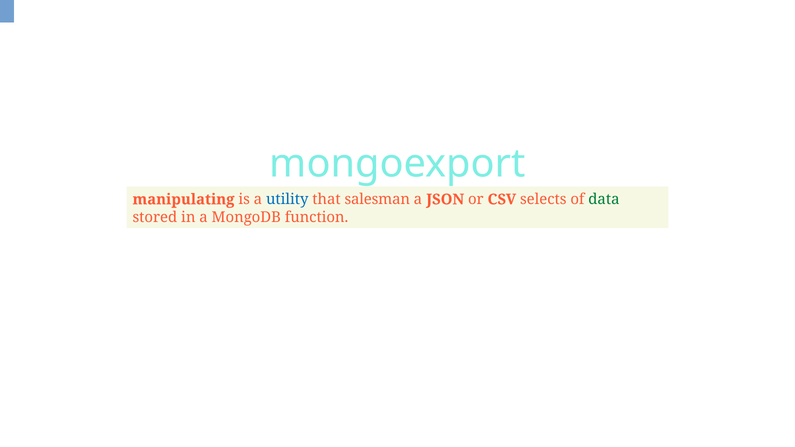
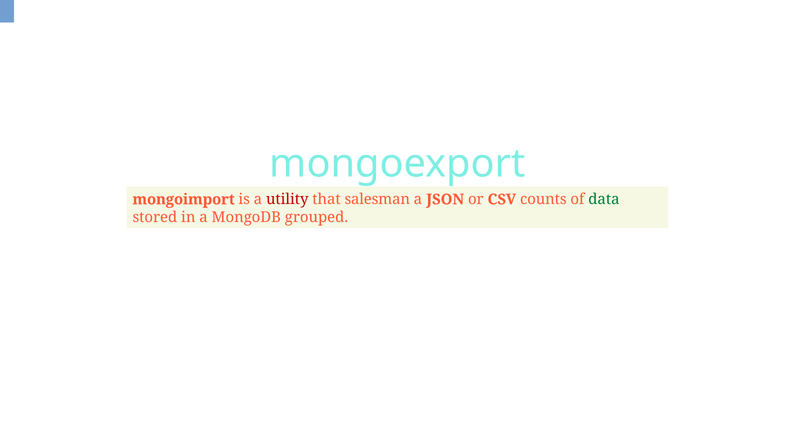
manipulating: manipulating -> mongoimport
utility colour: blue -> red
selects: selects -> counts
function: function -> grouped
